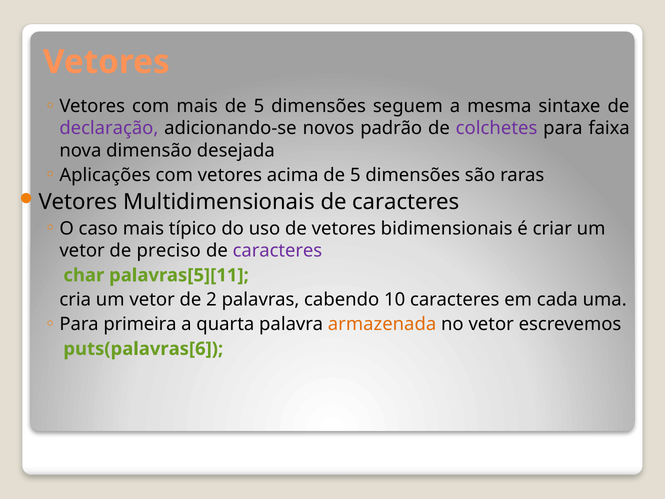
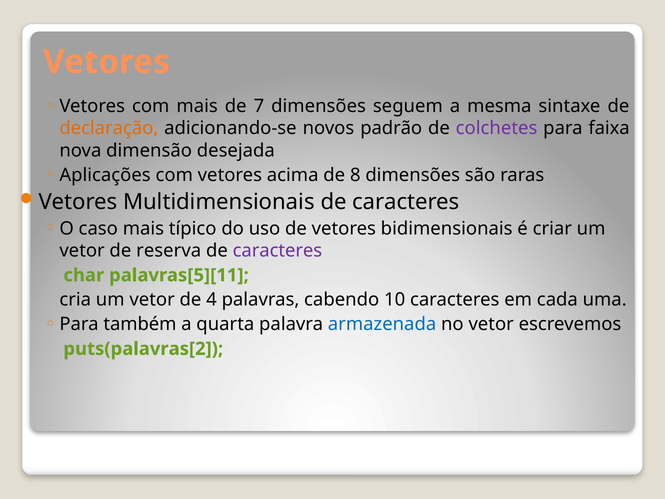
mais de 5: 5 -> 7
declaração colour: purple -> orange
acima de 5: 5 -> 8
preciso: preciso -> reserva
2: 2 -> 4
primeira: primeira -> também
armazenada colour: orange -> blue
puts(palavras[6: puts(palavras[6 -> puts(palavras[2
